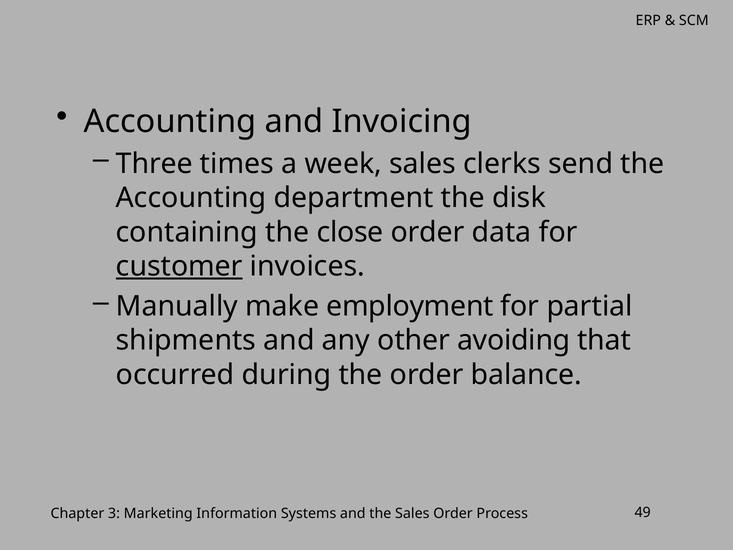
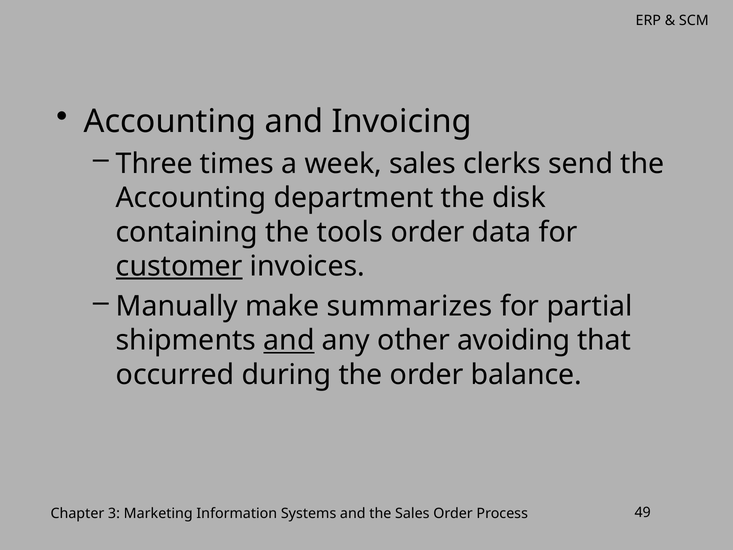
close: close -> tools
employment: employment -> summarizes
and at (289, 340) underline: none -> present
